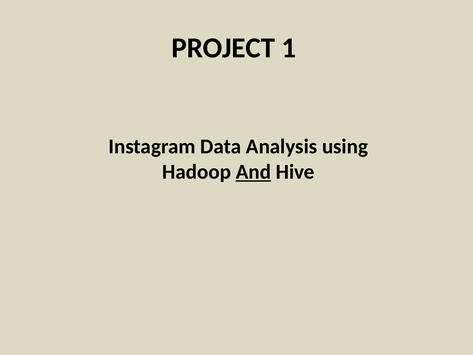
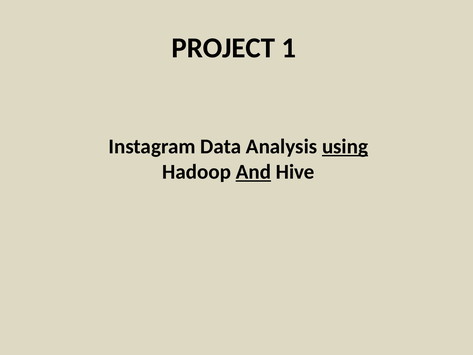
using underline: none -> present
